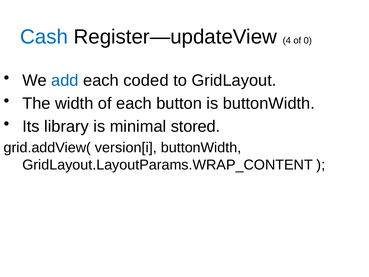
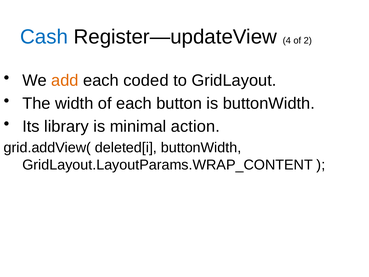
0: 0 -> 2
add colour: blue -> orange
stored: stored -> action
version[i: version[i -> deleted[i
